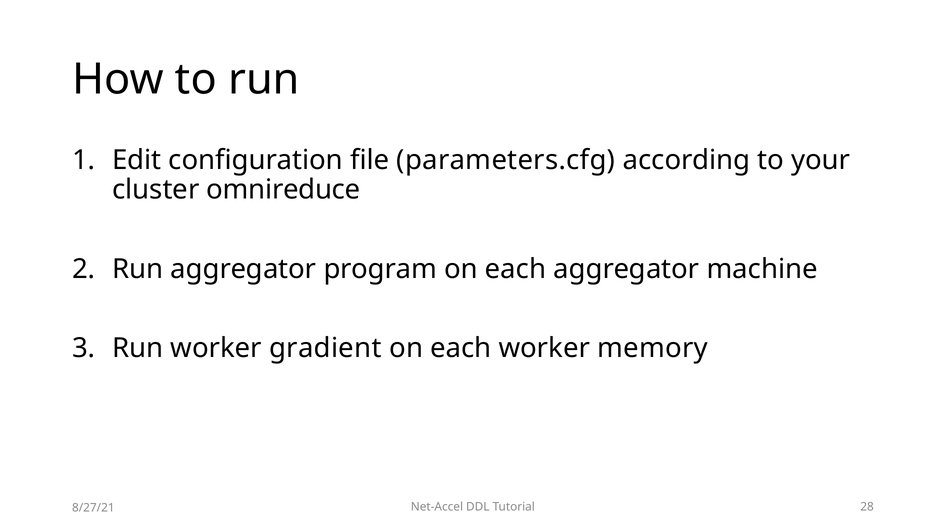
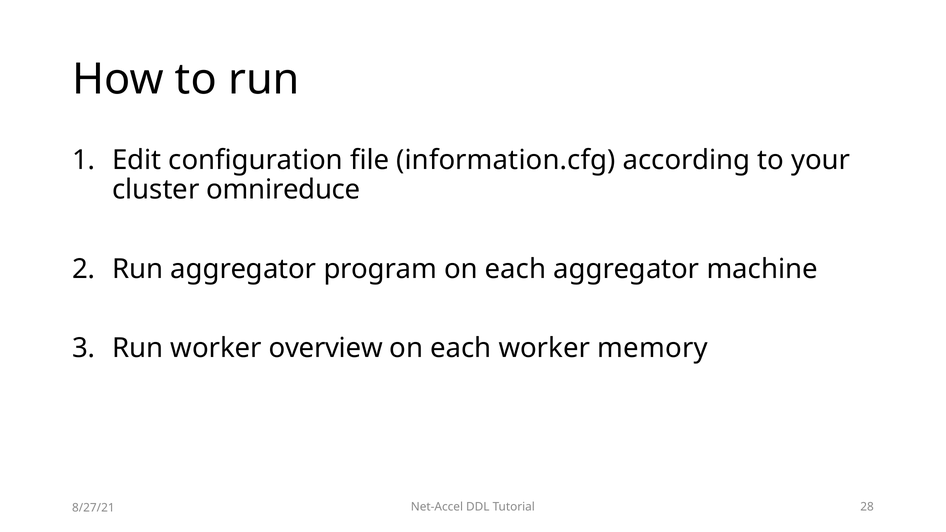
parameters.cfg: parameters.cfg -> information.cfg
gradient: gradient -> overview
